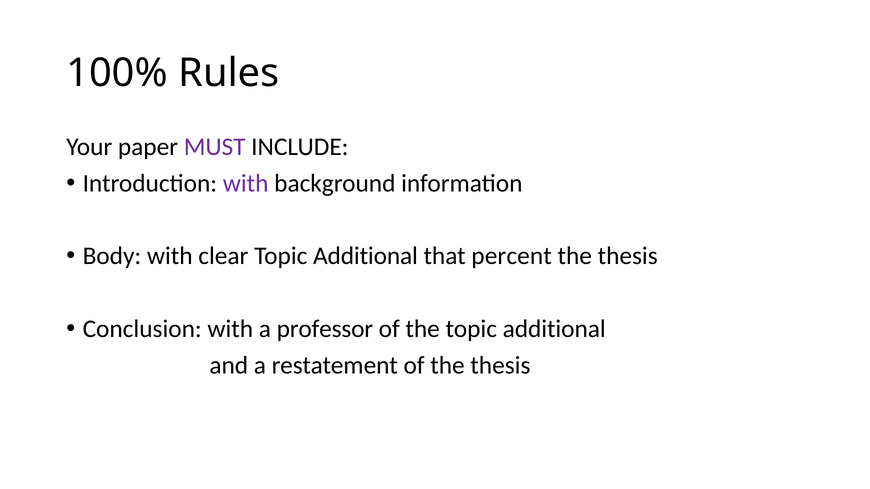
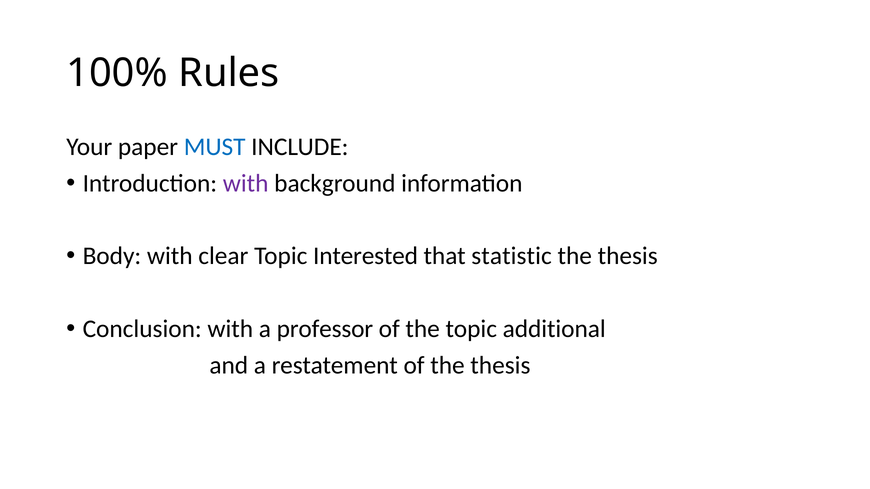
MUST colour: purple -> blue
clear Topic Additional: Additional -> Interested
percent: percent -> statistic
